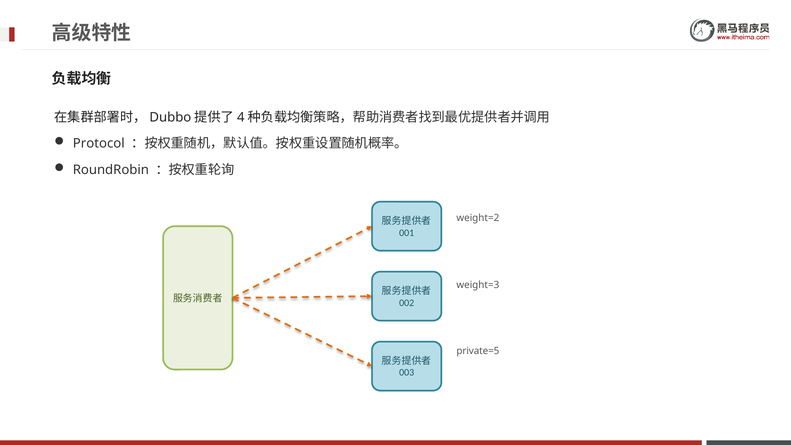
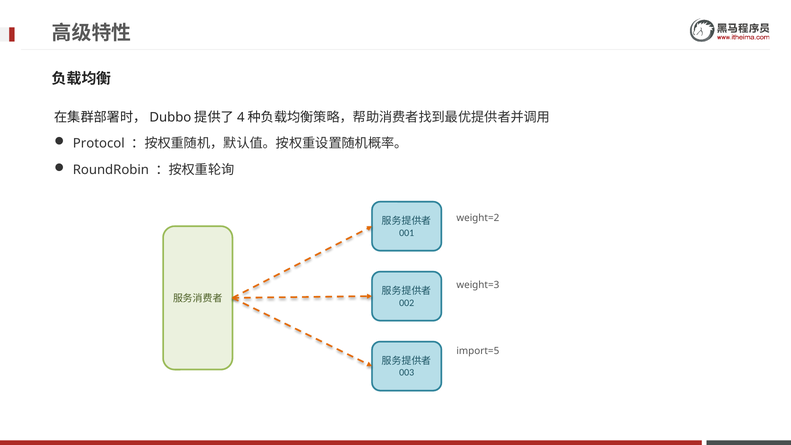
private=5: private=5 -> import=5
